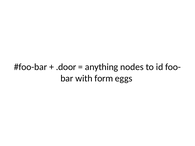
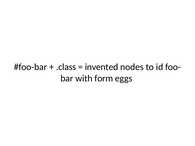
.door: .door -> .class
anything: anything -> invented
